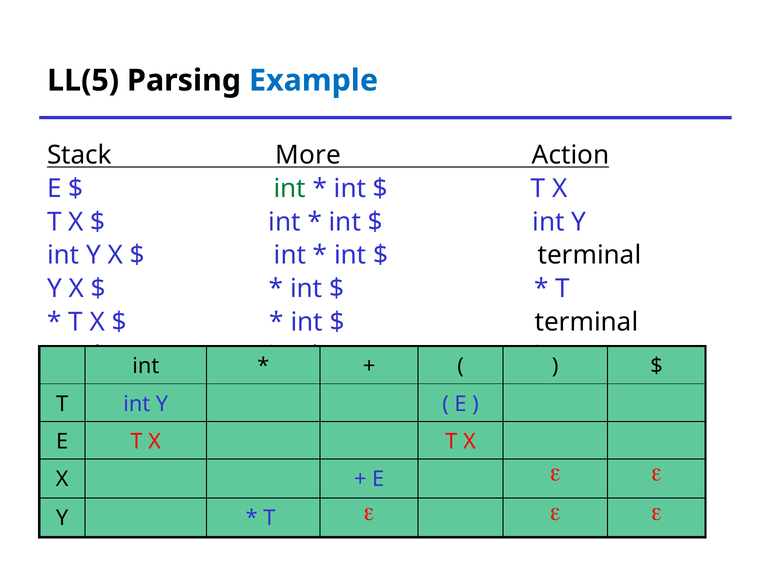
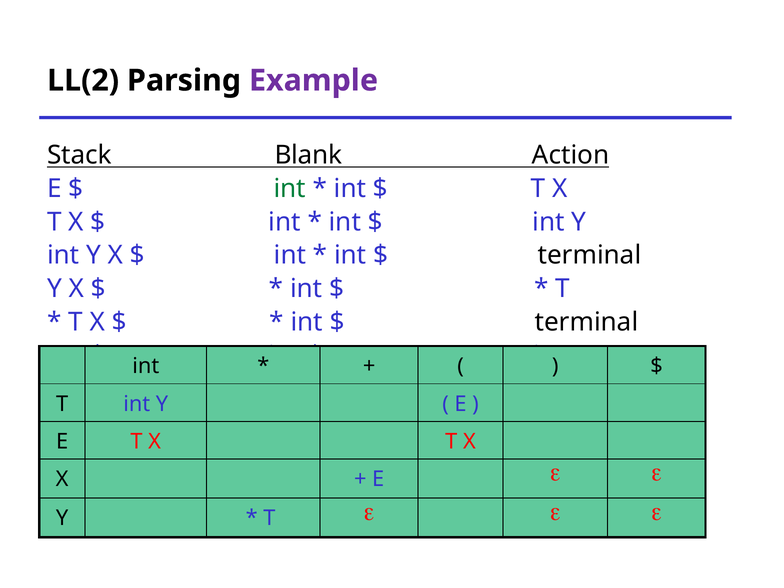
LL(5: LL(5 -> LL(2
Example colour: blue -> purple
More: More -> Blank
